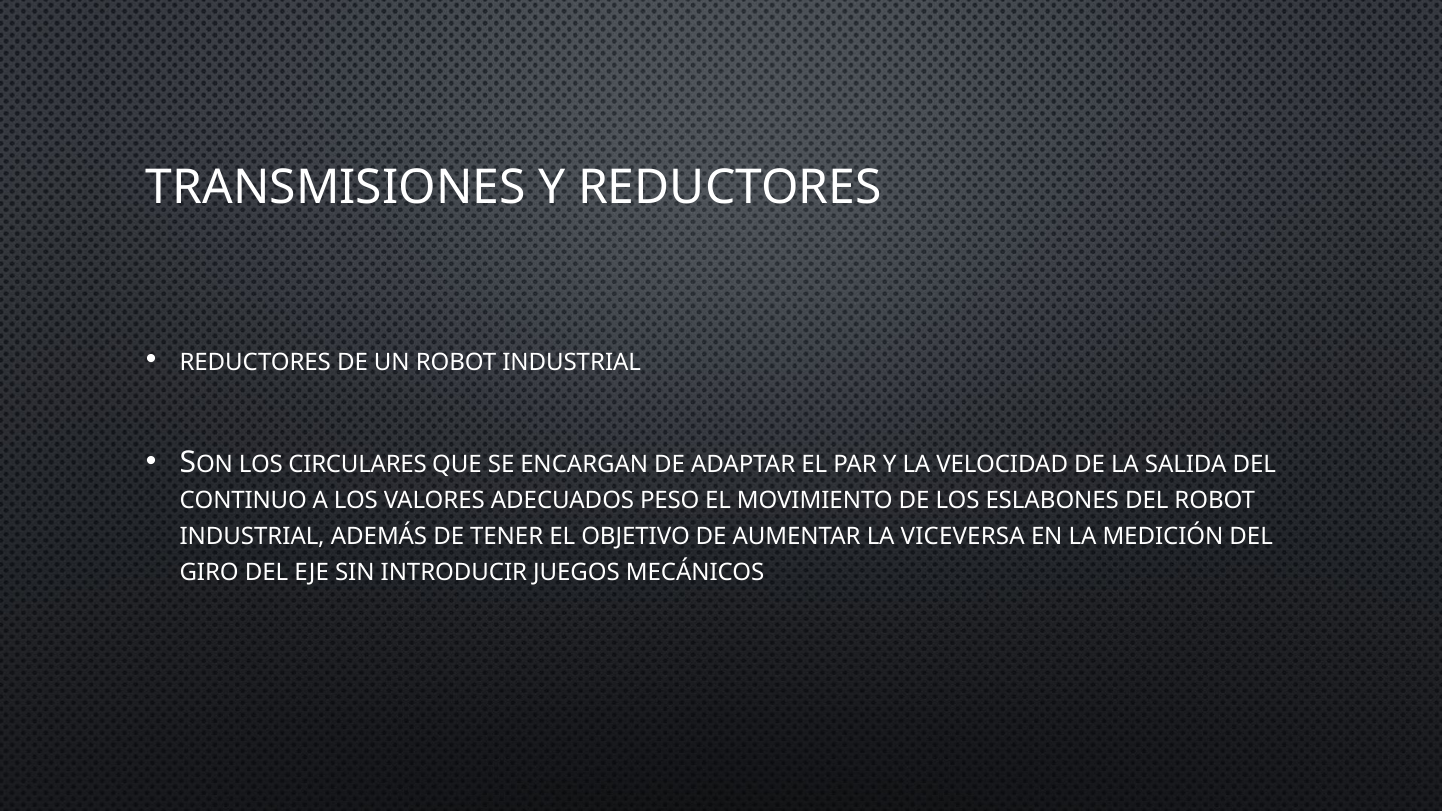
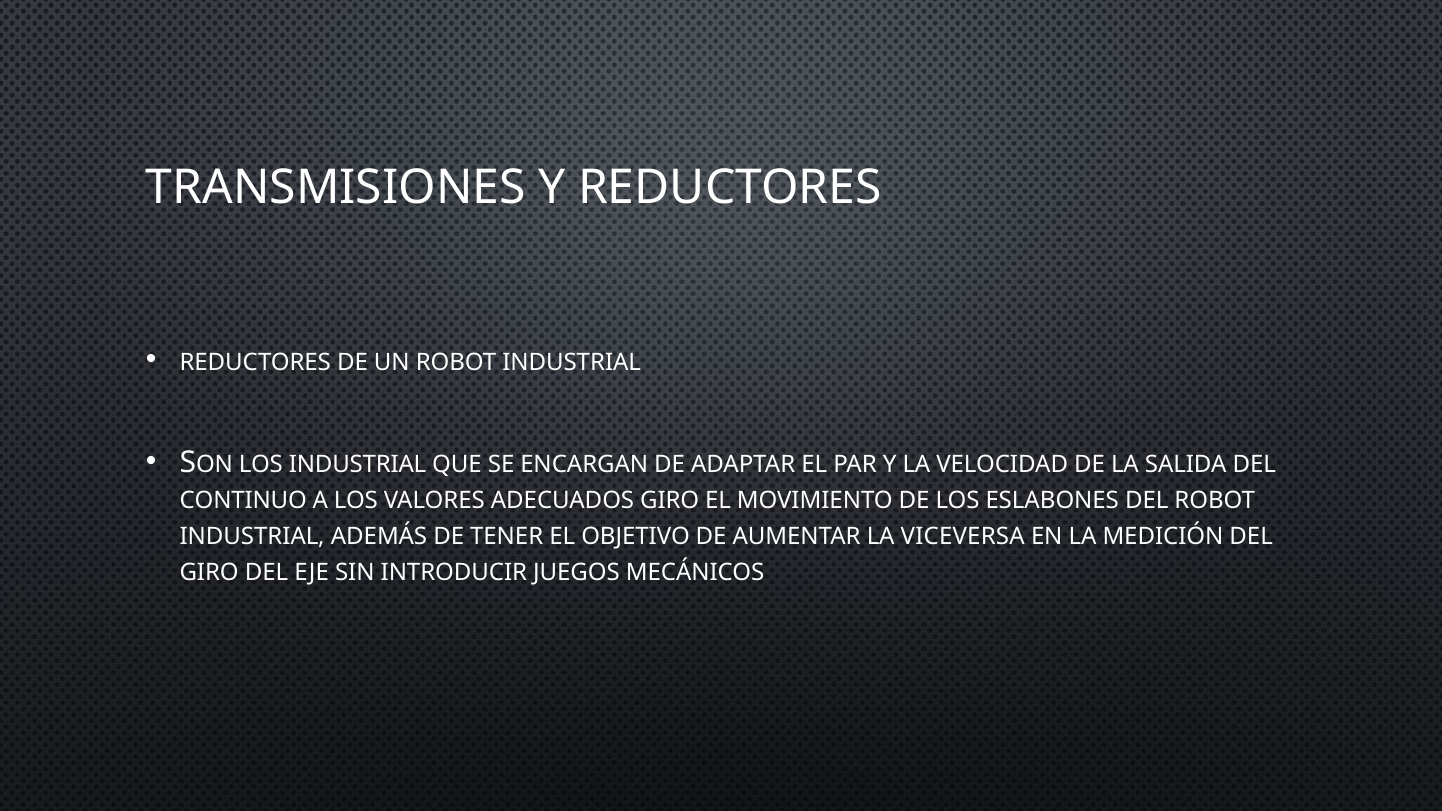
LOS CIRCULARES: CIRCULARES -> INDUSTRIAL
ADECUADOS PESO: PESO -> GIRO
